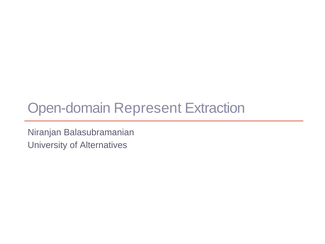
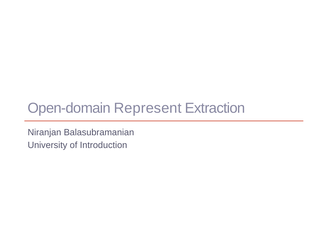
Alternatives: Alternatives -> Introduction
